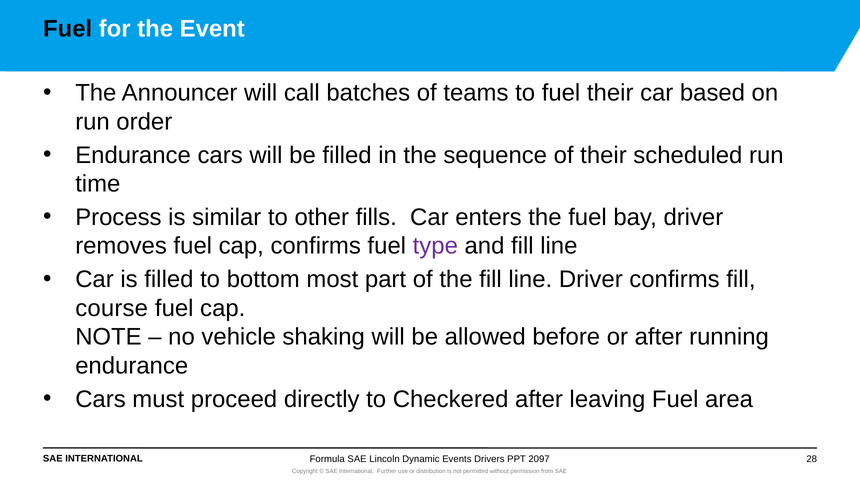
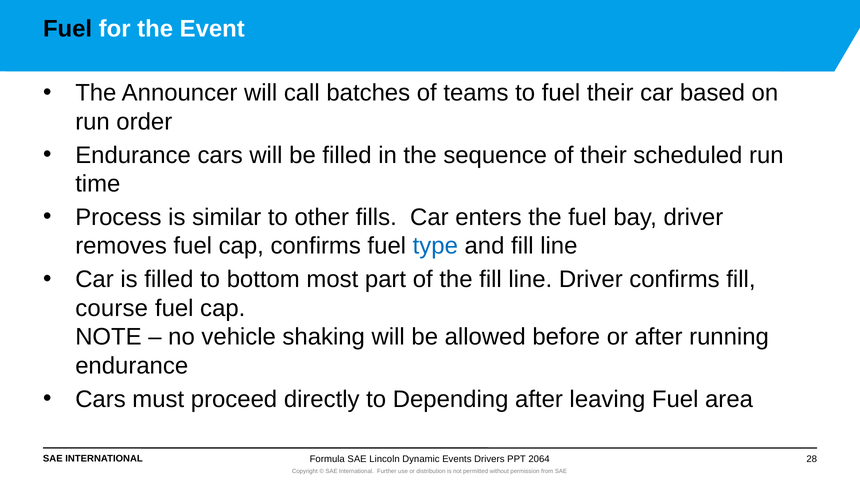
type colour: purple -> blue
Checkered: Checkered -> Depending
2097: 2097 -> 2064
